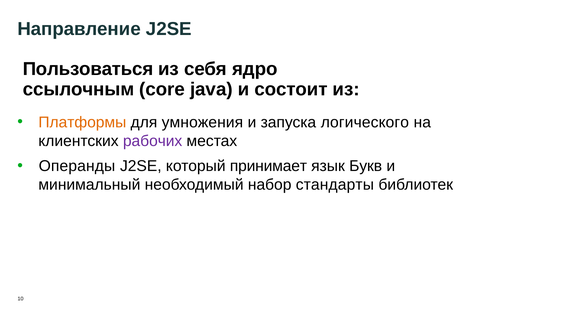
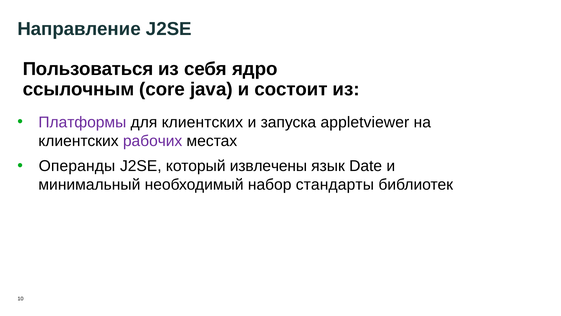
Платформы colour: orange -> purple
для умножения: умножения -> клиентских
логического: логического -> appletviewer
принимает: принимает -> извлечены
Букв: Букв -> Date
